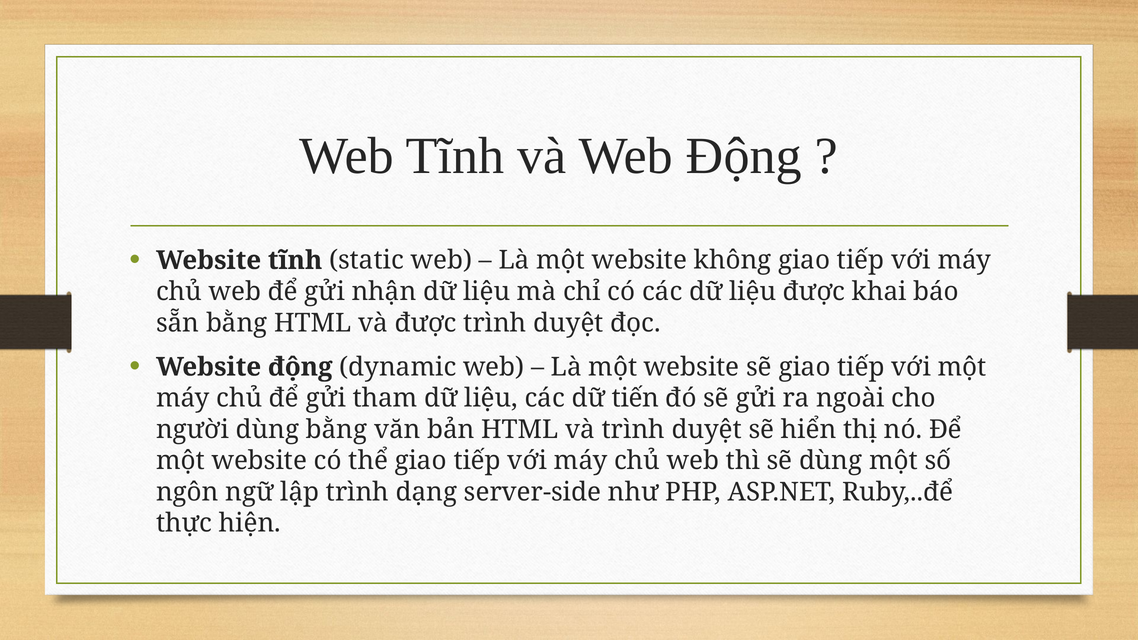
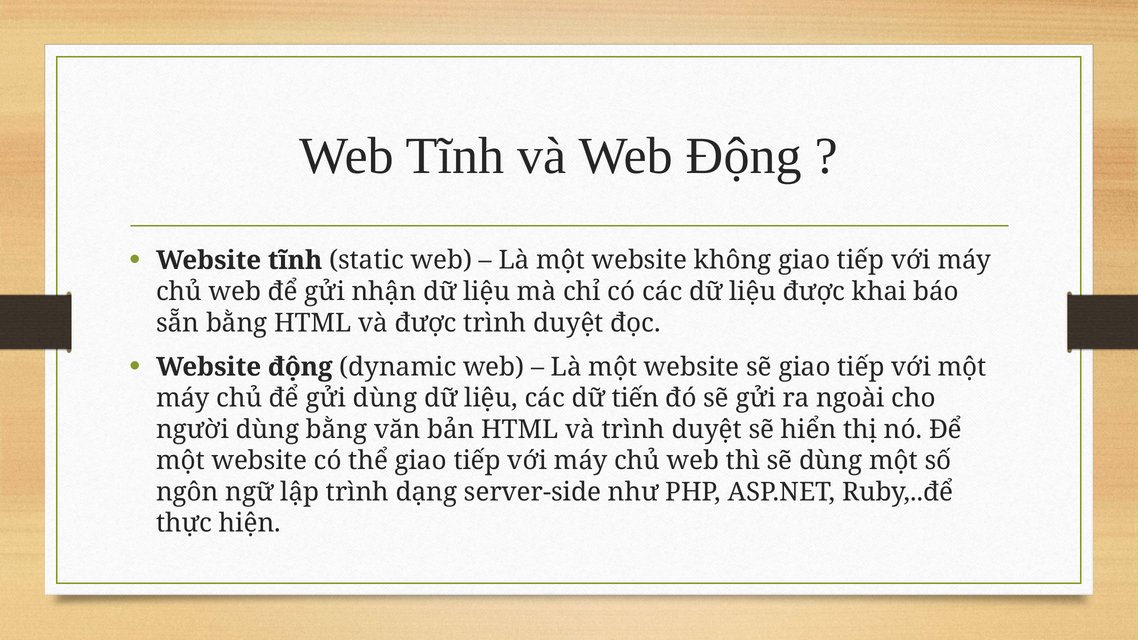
gửi tham: tham -> dùng
